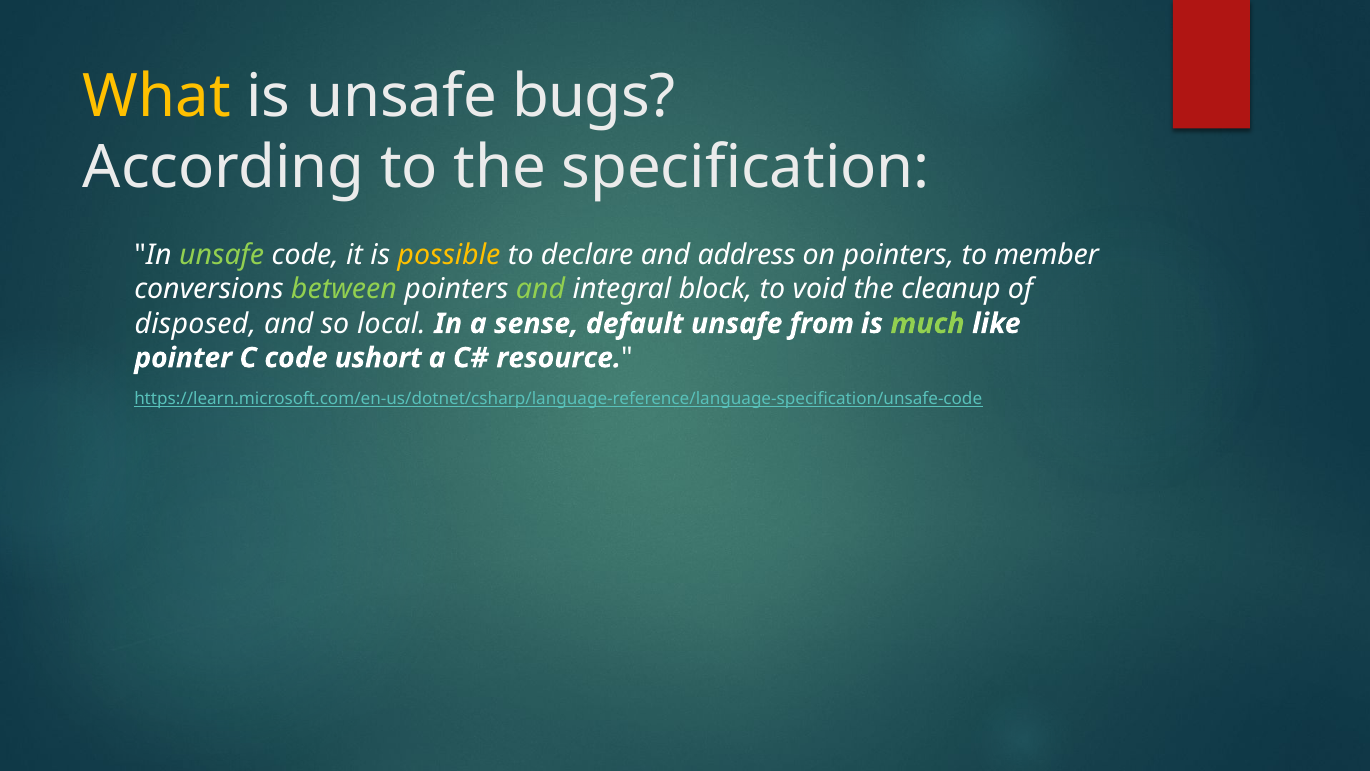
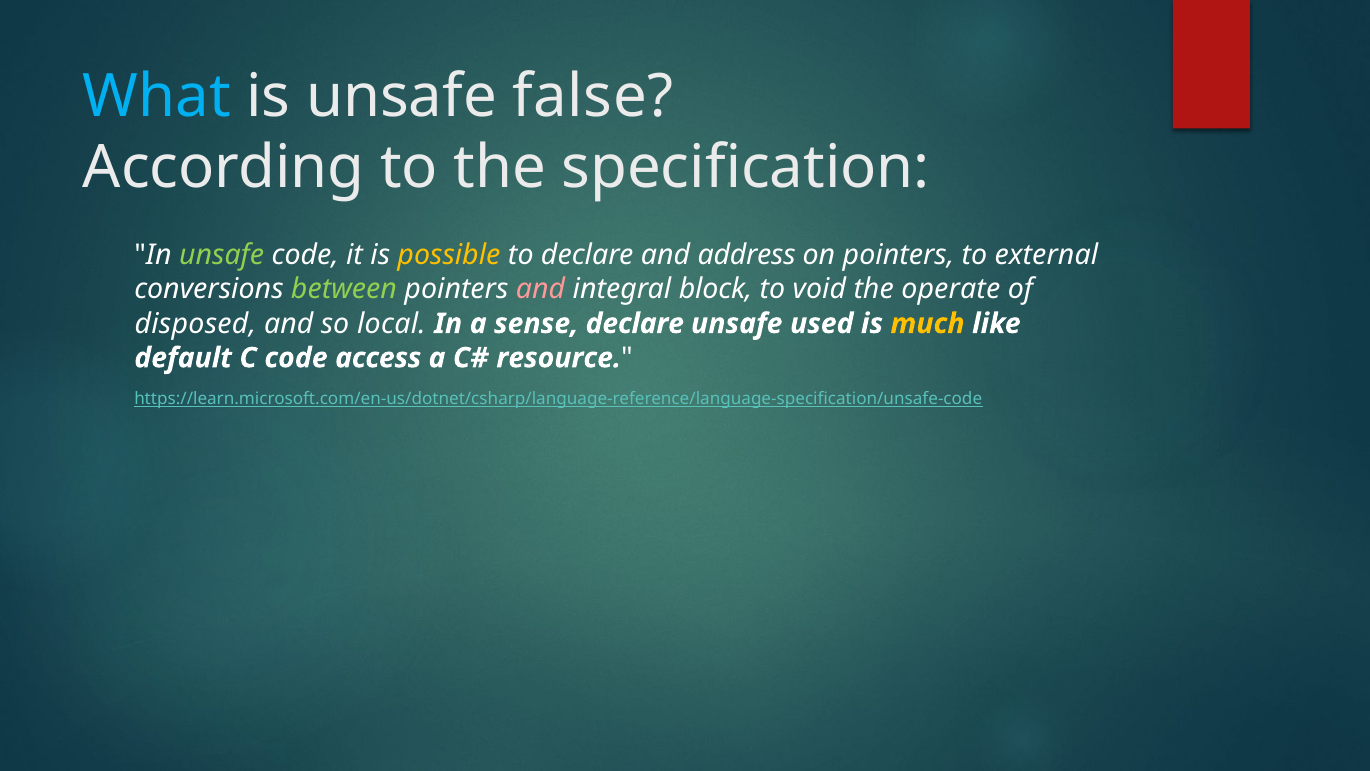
What colour: yellow -> light blue
bugs: bugs -> false
member: member -> external
and at (541, 289) colour: light green -> pink
cleanup: cleanup -> operate
sense default: default -> declare
from: from -> used
much colour: light green -> yellow
pointer: pointer -> default
ushort: ushort -> access
